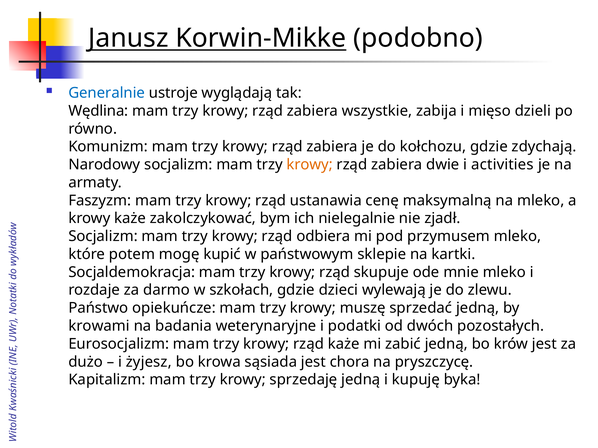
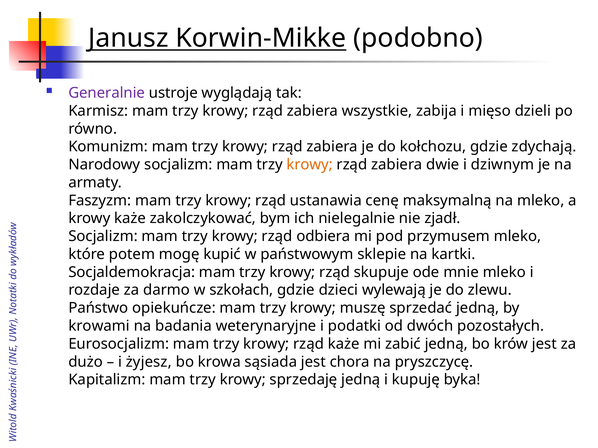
Generalnie colour: blue -> purple
Wędlina: Wędlina -> Karmisz
activities: activities -> dziwnym
